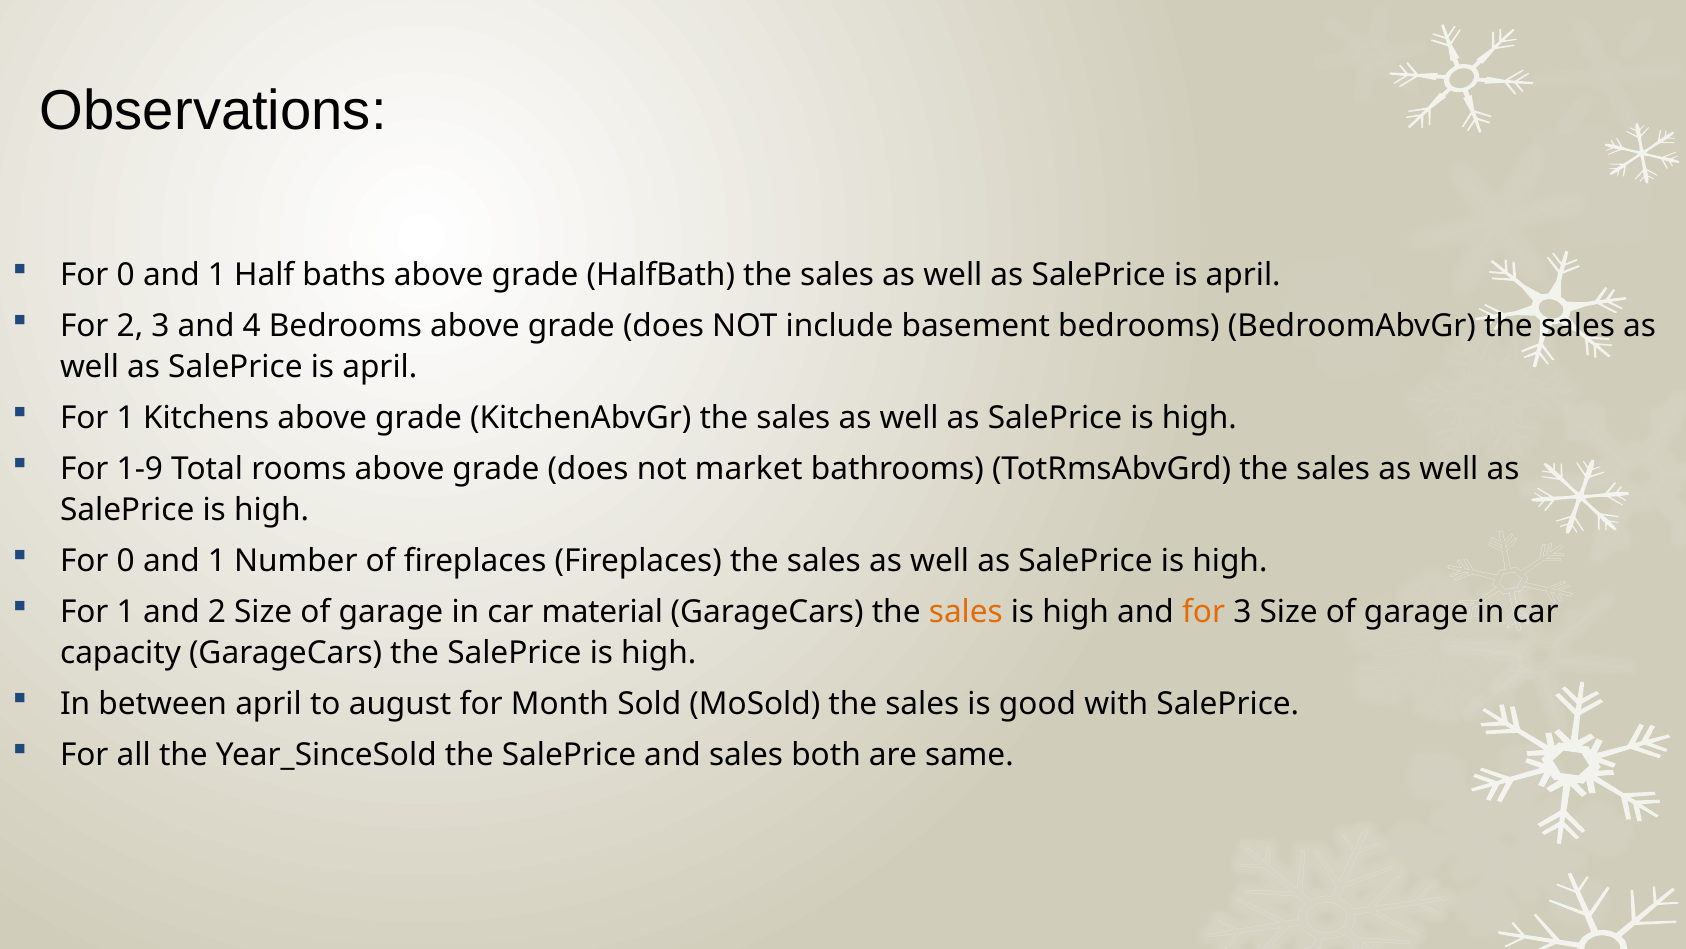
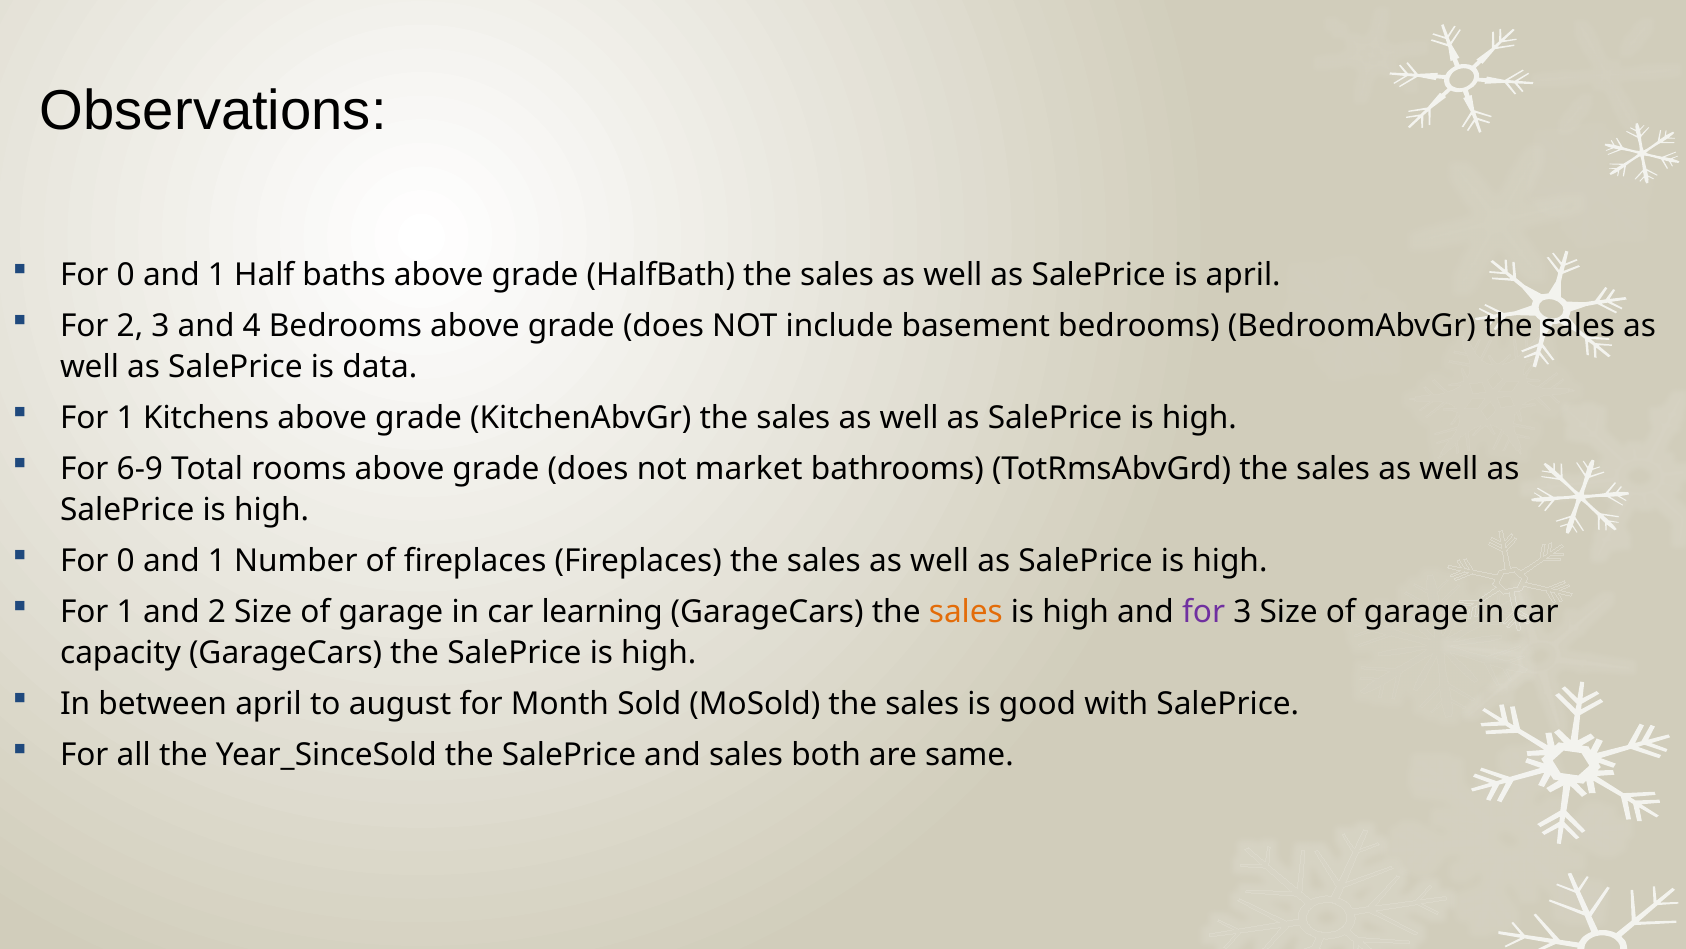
april at (380, 367): april -> data
1-9: 1-9 -> 6-9
material: material -> learning
for at (1204, 612) colour: orange -> purple
